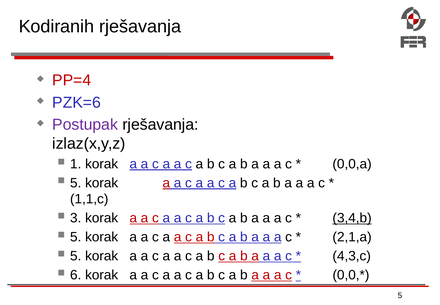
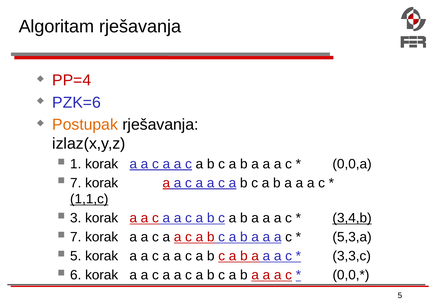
Kodiranih: Kodiranih -> Algoritam
Postupak colour: purple -> orange
5 at (76, 183): 5 -> 7
1,1,c underline: none -> present
5 at (76, 237): 5 -> 7
2,1,a: 2,1,a -> 5,3,a
4,3,c: 4,3,c -> 3,3,c
